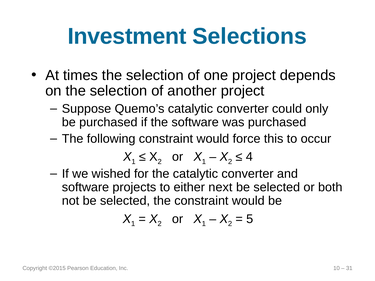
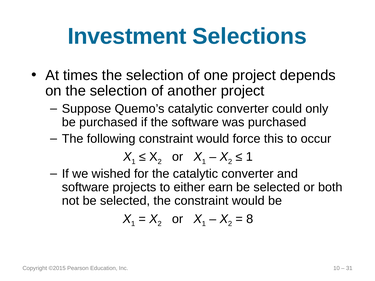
4 at (249, 157): 4 -> 1
next: next -> earn
5: 5 -> 8
